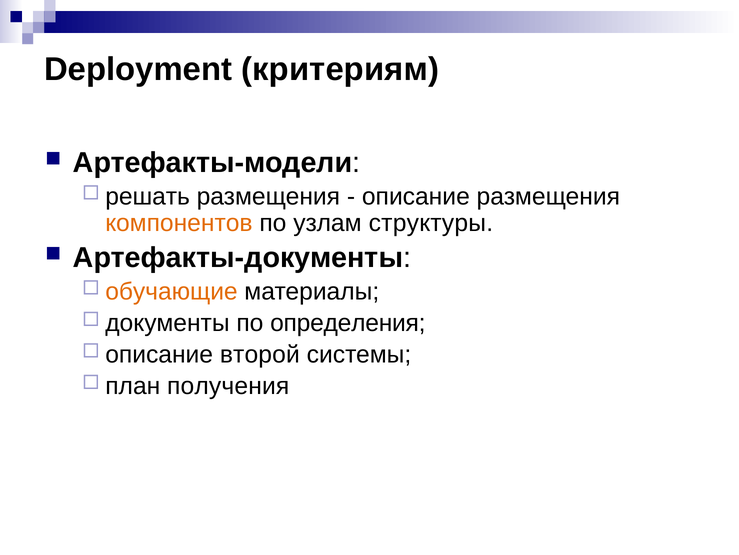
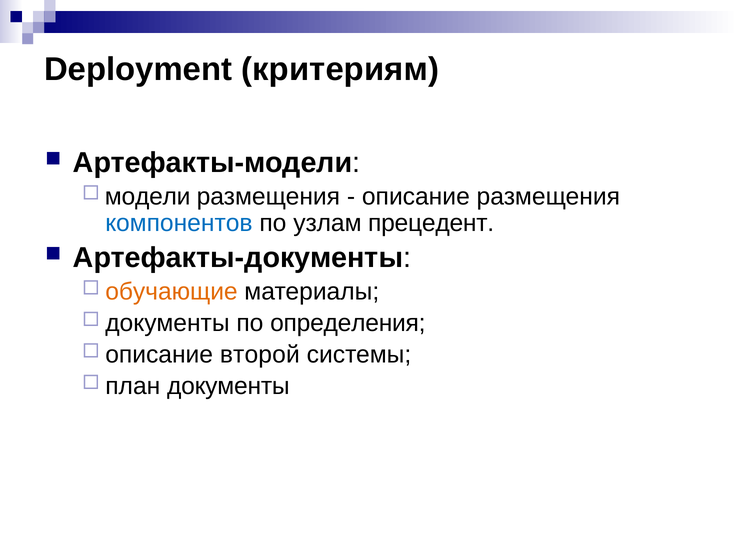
решать: решать -> модели
компонентов colour: orange -> blue
структуры: структуры -> прецедент
план получения: получения -> документы
